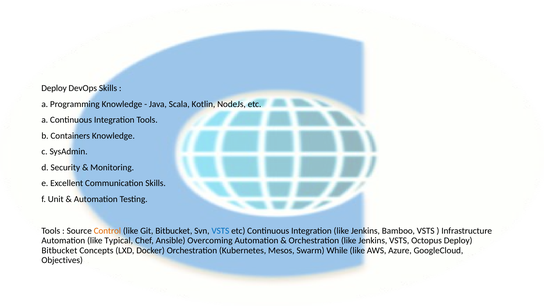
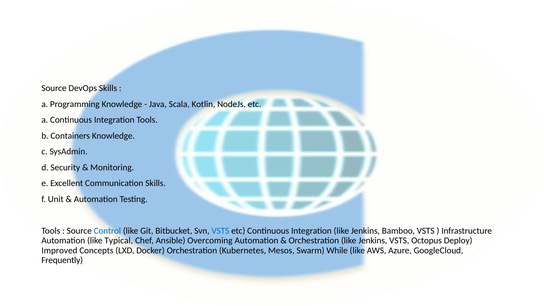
Deploy at (54, 88): Deploy -> Source
Control colour: orange -> blue
Bitbucket at (59, 250): Bitbucket -> Improved
Objectives: Objectives -> Frequently
